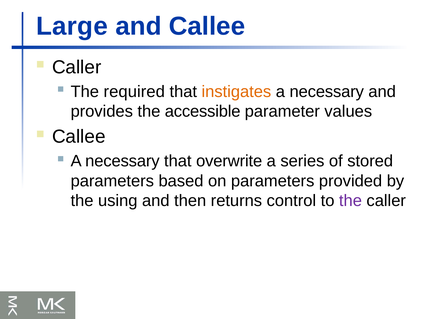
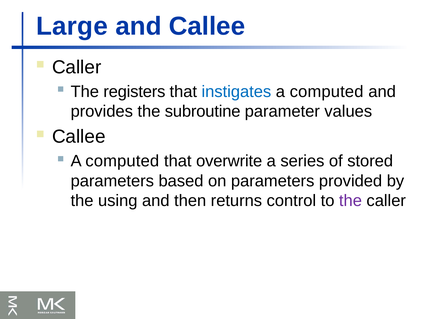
required: required -> registers
instigates colour: orange -> blue
necessary at (327, 91): necessary -> computed
accessible: accessible -> subroutine
necessary at (122, 161): necessary -> computed
